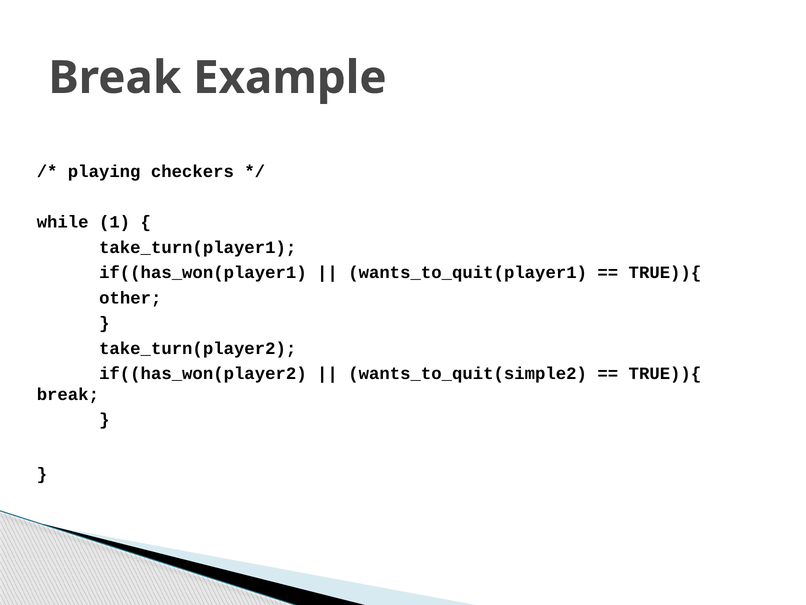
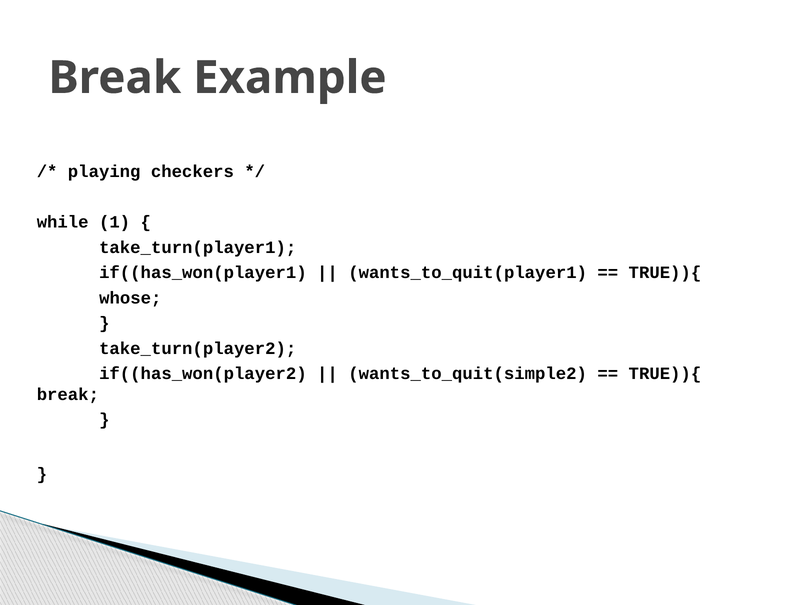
other: other -> whose
